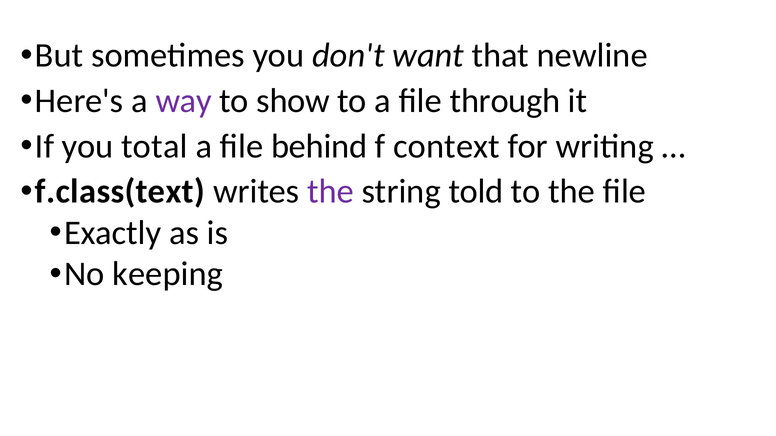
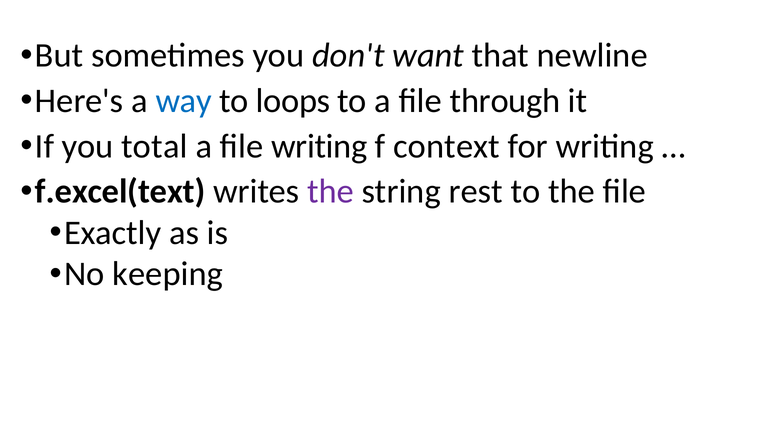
way colour: purple -> blue
show: show -> loops
file behind: behind -> writing
f.class(text: f.class(text -> f.excel(text
told: told -> rest
